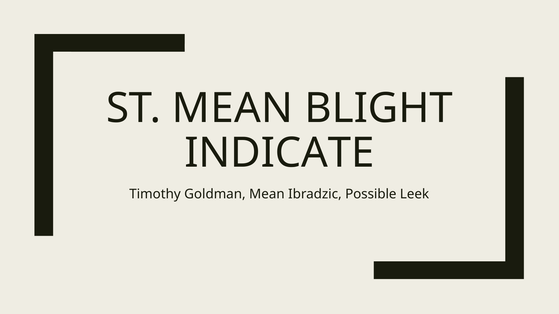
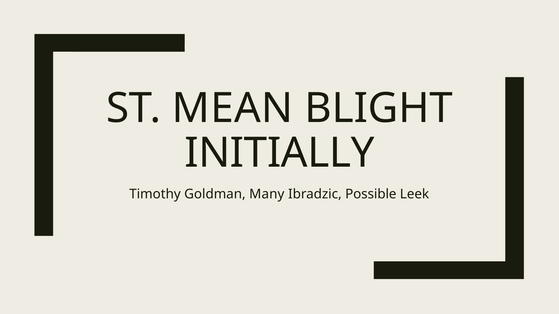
INDICATE: INDICATE -> INITIALLY
Goldman Mean: Mean -> Many
